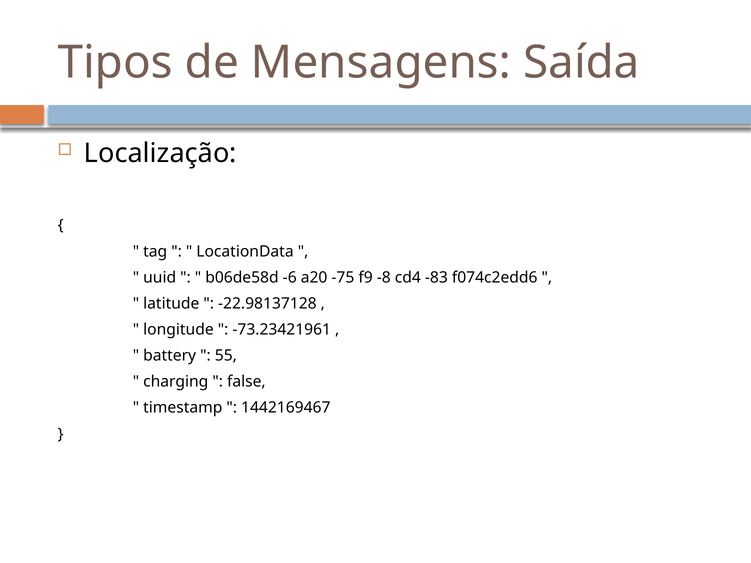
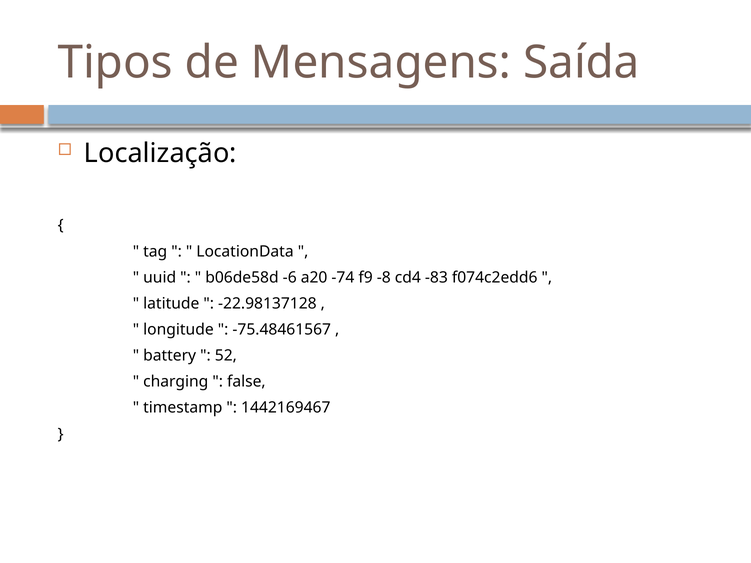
-75: -75 -> -74
-73.23421961: -73.23421961 -> -75.48461567
55: 55 -> 52
